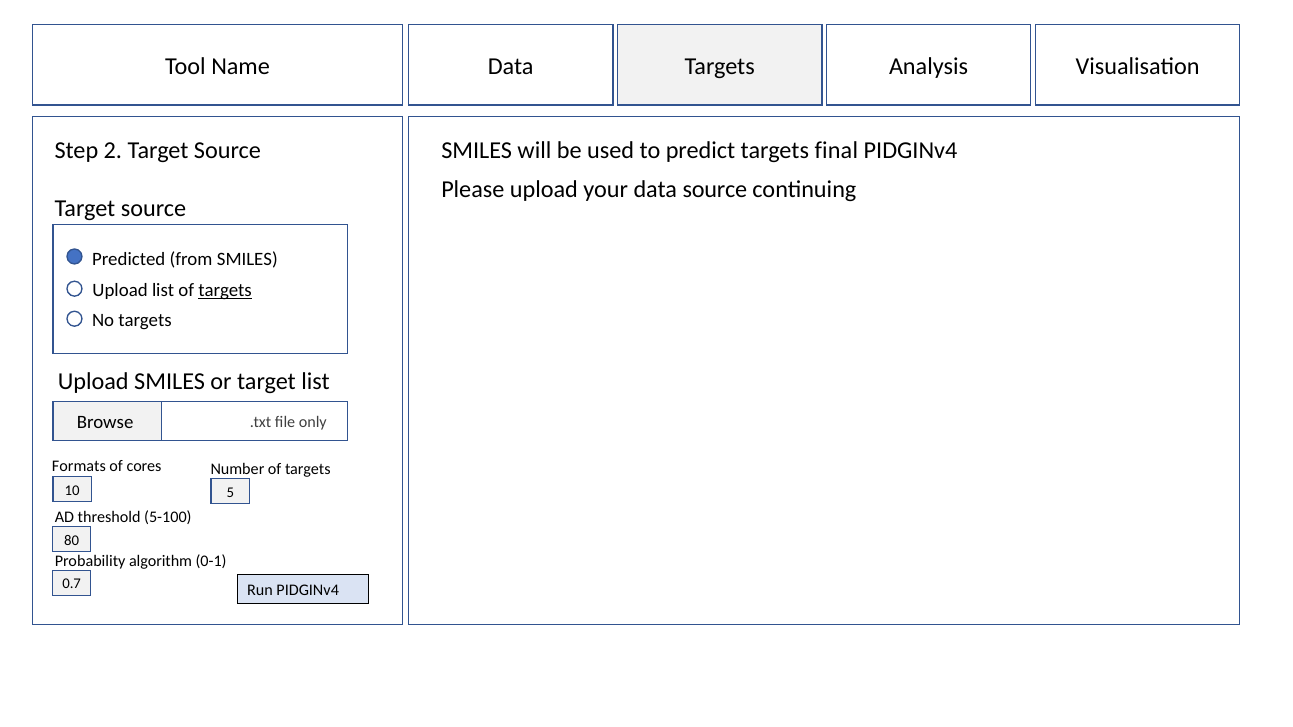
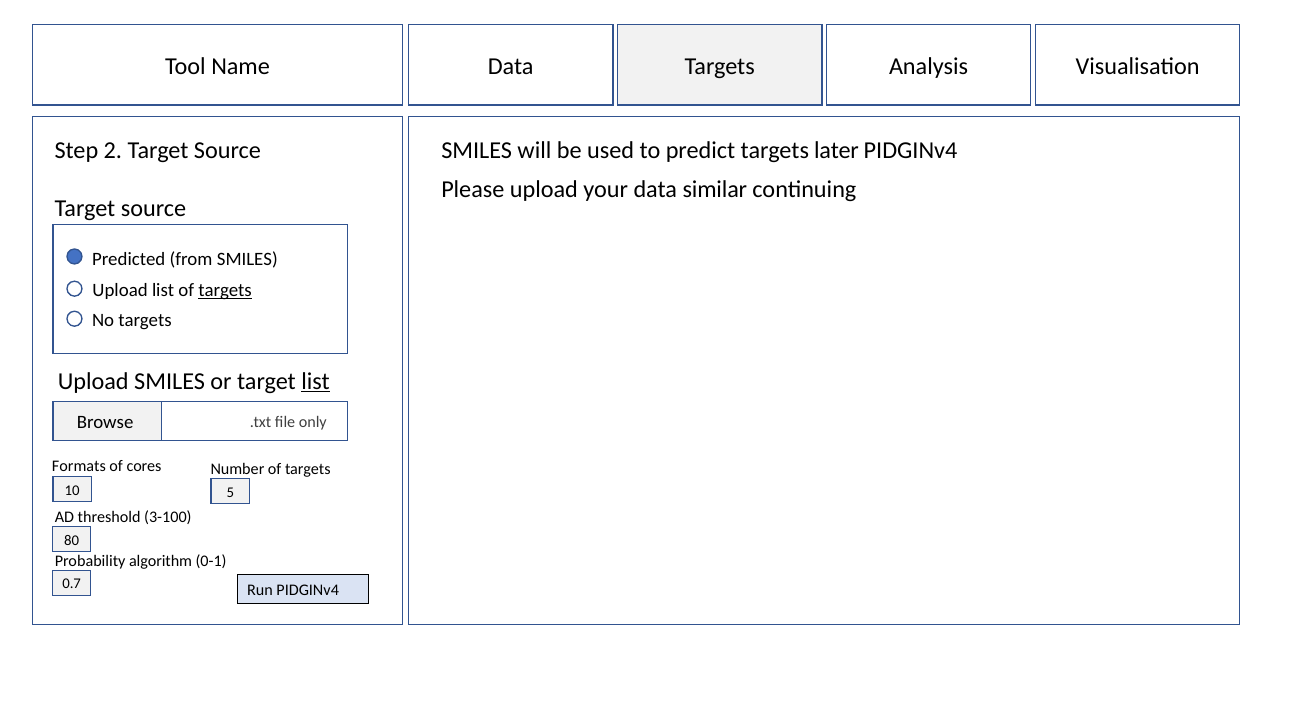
final: final -> later
data source: source -> similar
list at (316, 381) underline: none -> present
5-100: 5-100 -> 3-100
